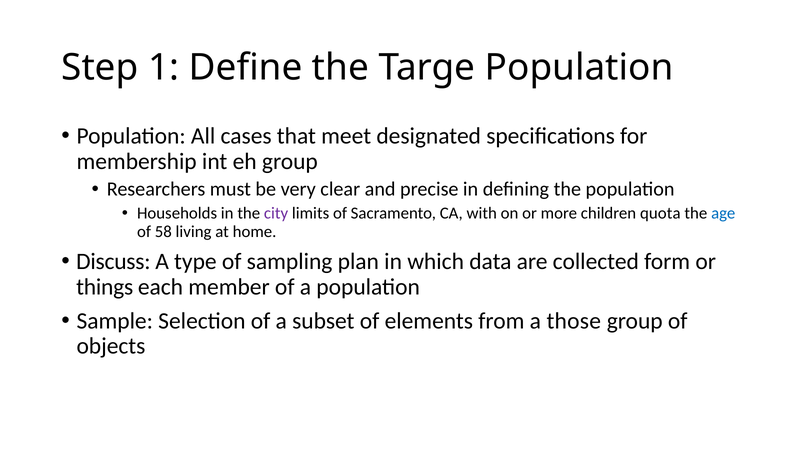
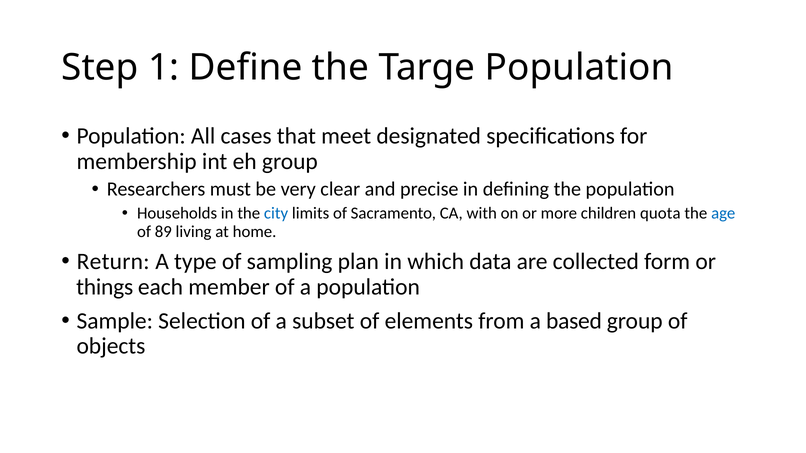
city colour: purple -> blue
58: 58 -> 89
Discuss: Discuss -> Return
those: those -> based
